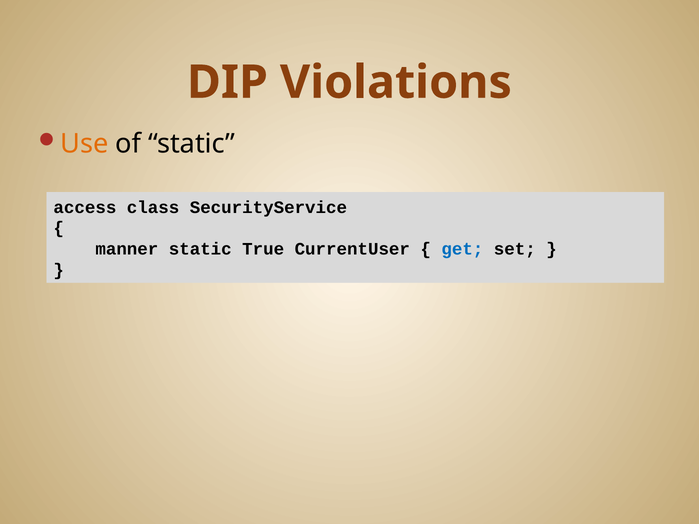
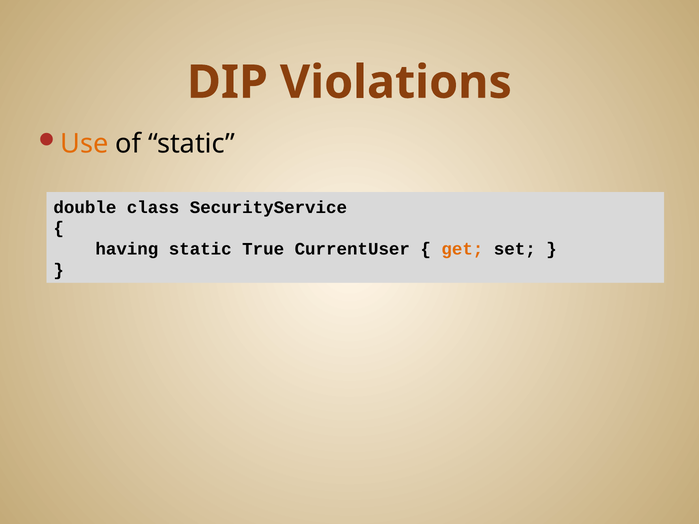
access: access -> double
manner: manner -> having
get colour: blue -> orange
